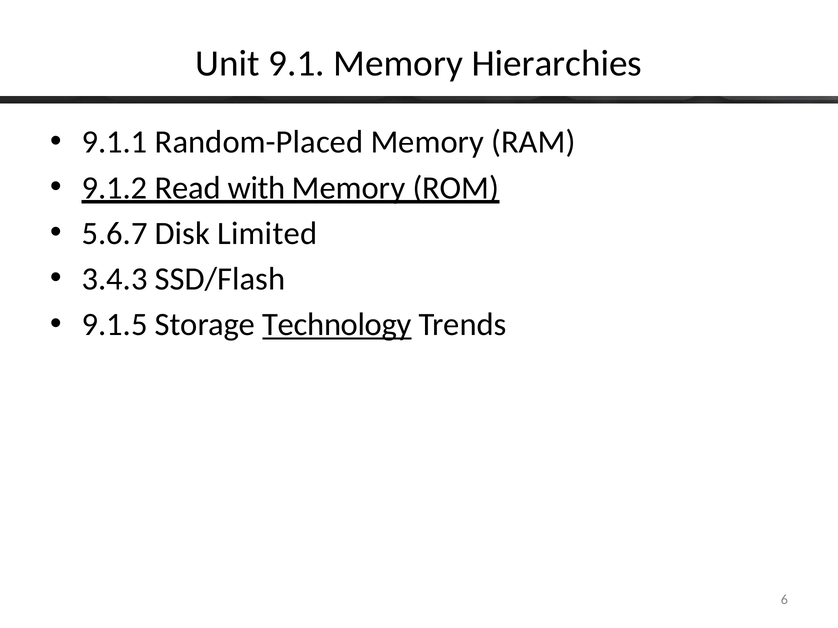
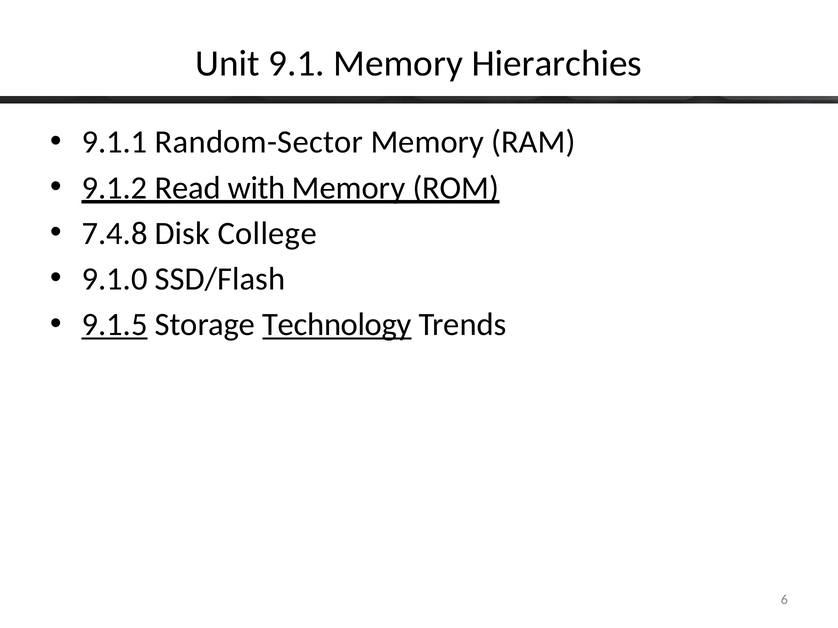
Random-Placed: Random-Placed -> Random-Sector
5.6.7: 5.6.7 -> 7.4.8
Limited: Limited -> College
3.4.3: 3.4.3 -> 9.1.0
9.1.5 underline: none -> present
